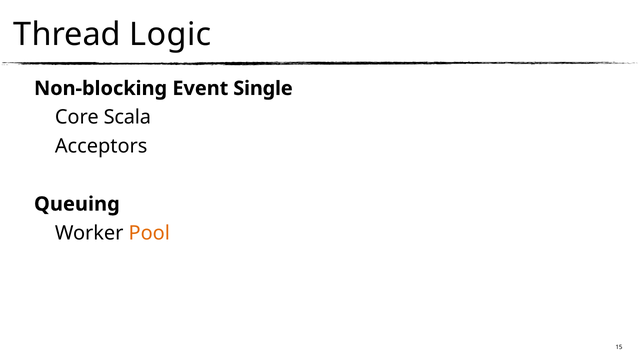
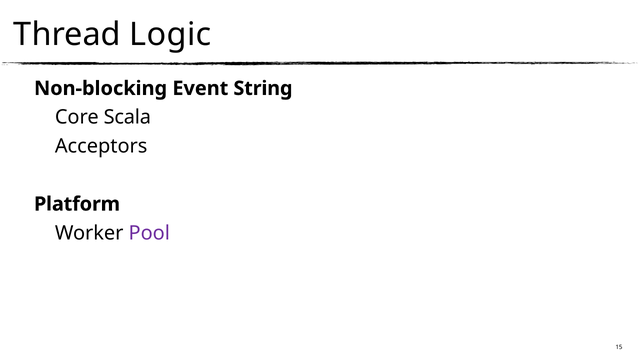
Single: Single -> String
Queuing: Queuing -> Platform
Pool colour: orange -> purple
